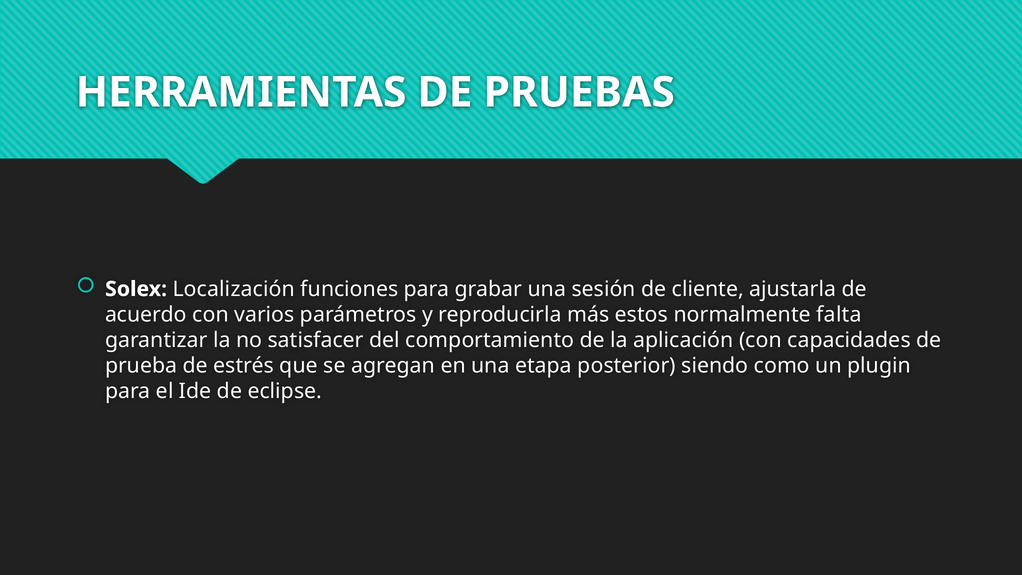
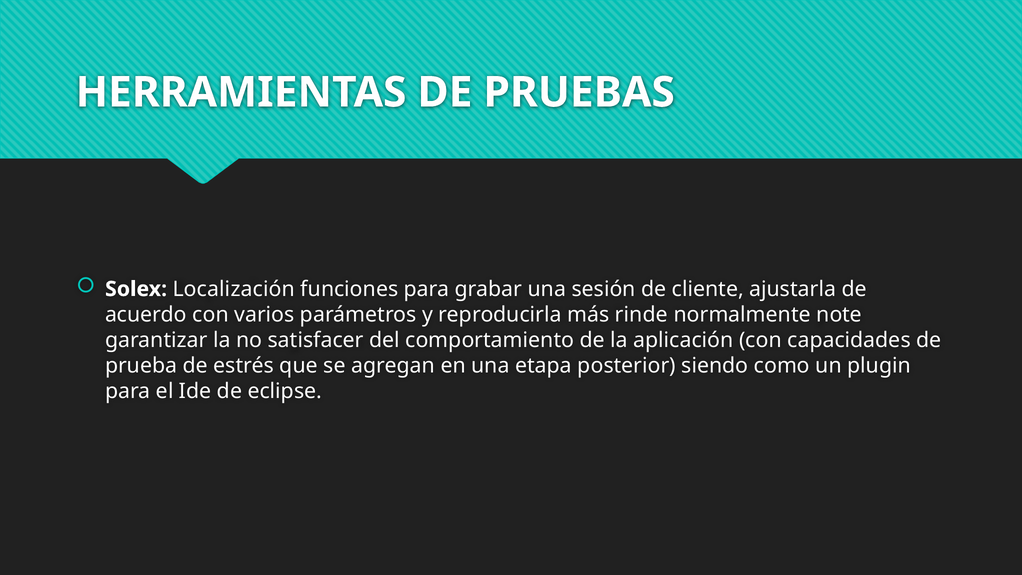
estos: estos -> rinde
falta: falta -> note
